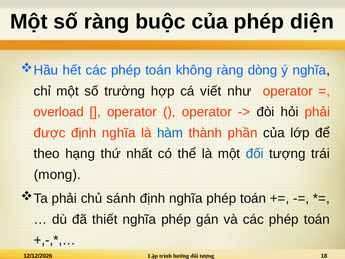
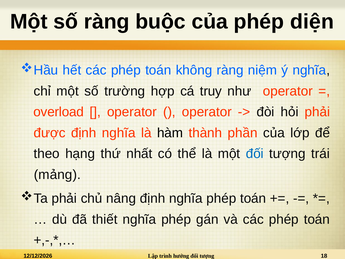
dòng: dòng -> niệm
viết: viết -> truy
hàm colour: blue -> black
mong: mong -> mảng
sánh: sánh -> nâng
